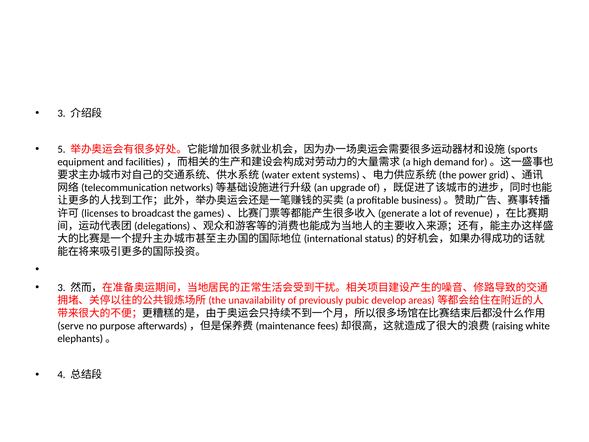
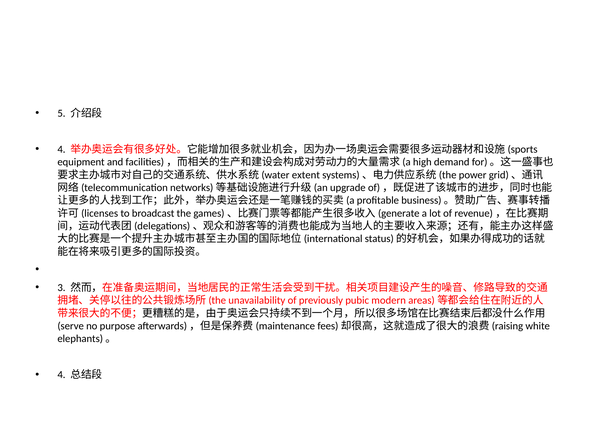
3 at (61, 113): 3 -> 5
5 at (61, 149): 5 -> 4
develop: develop -> modern
